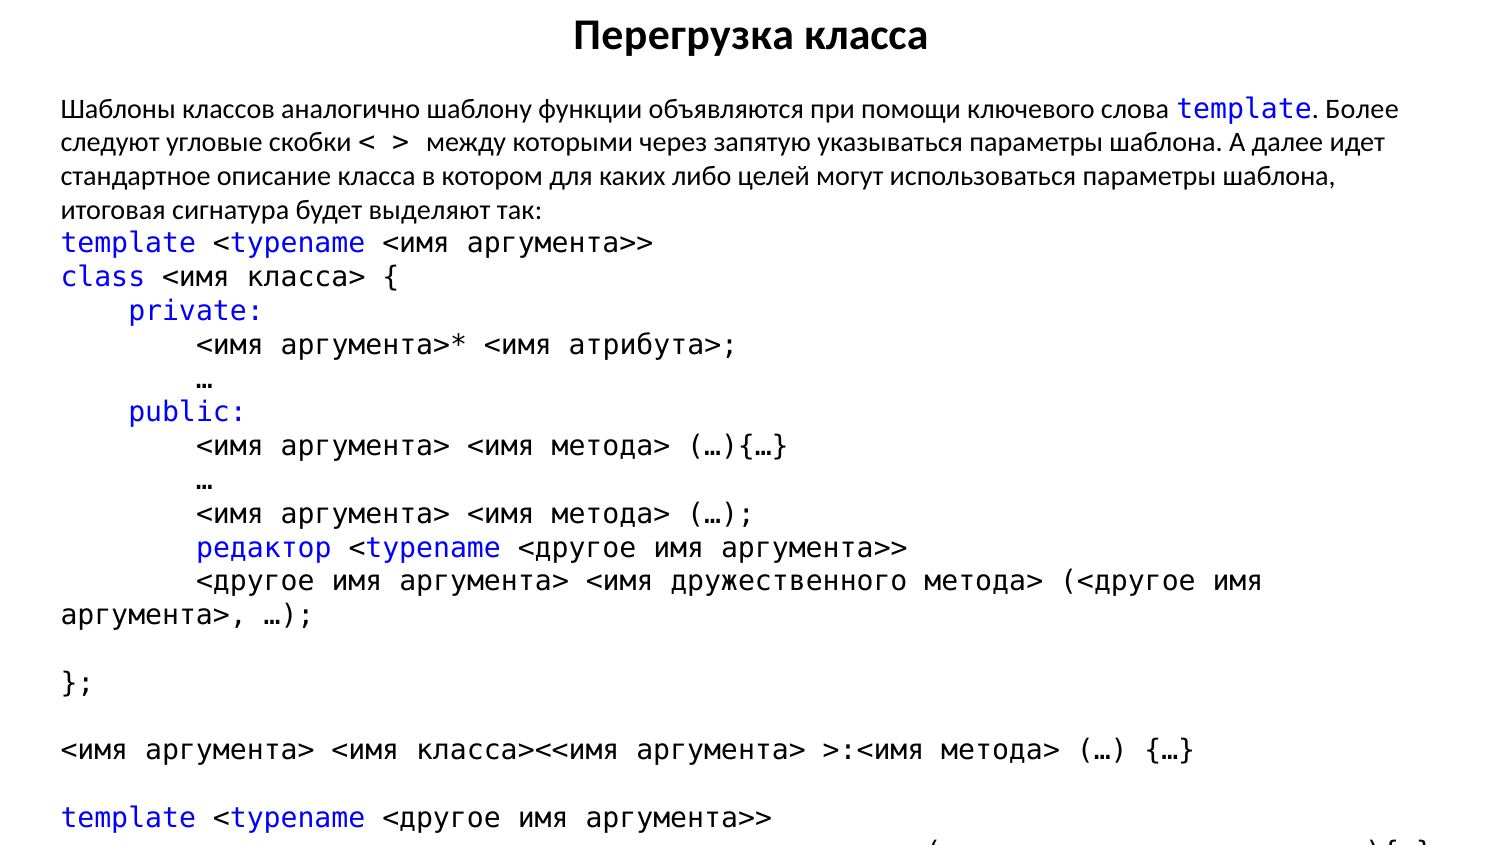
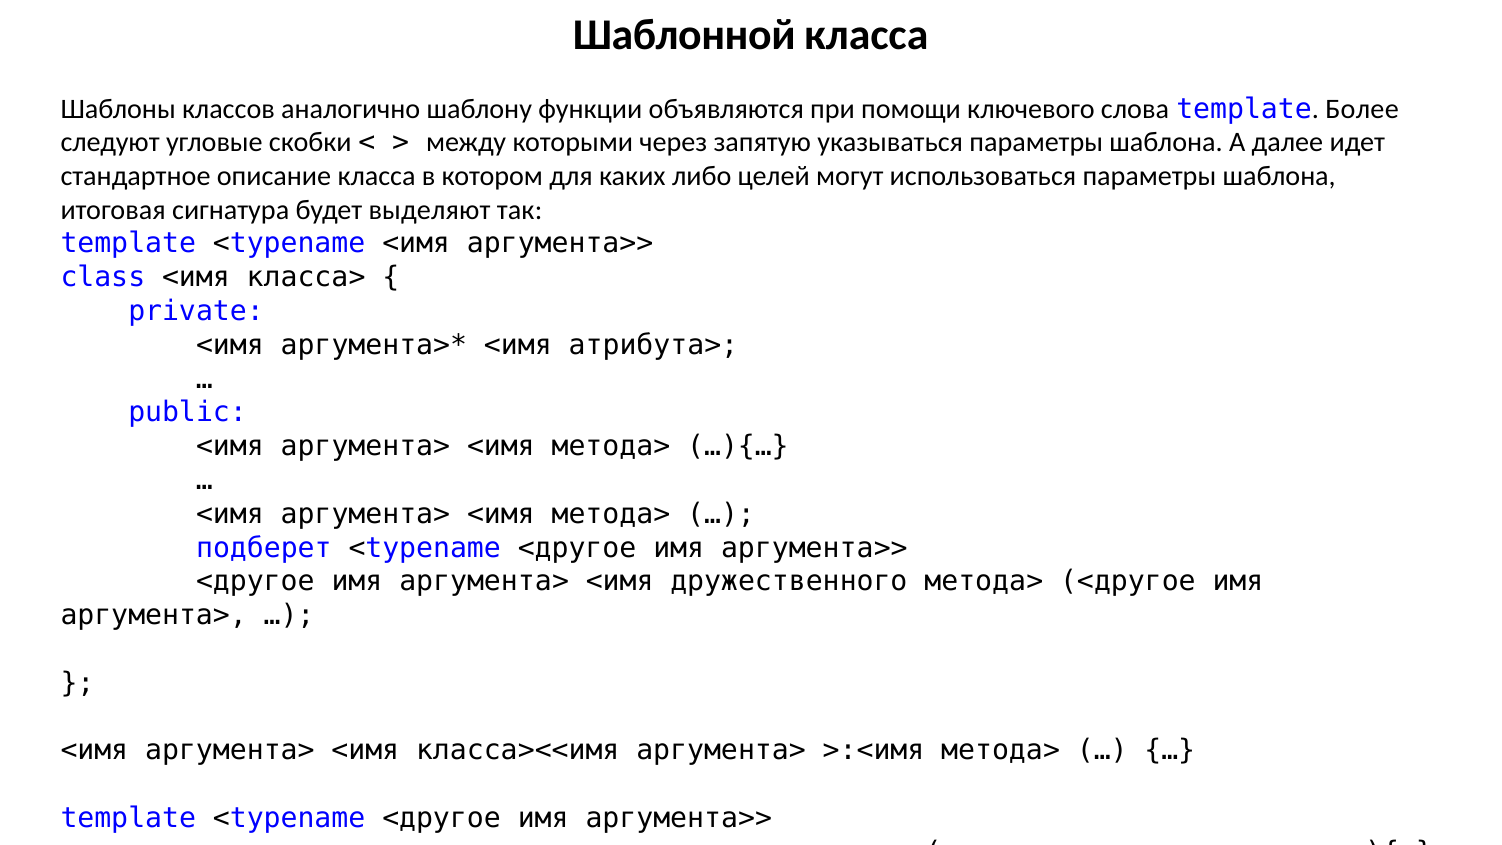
Перегрузка: Перегрузка -> Шаблонной
редактор: редактор -> подберет
